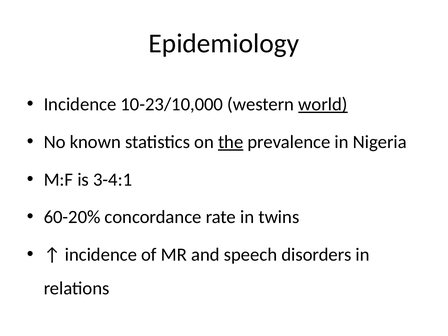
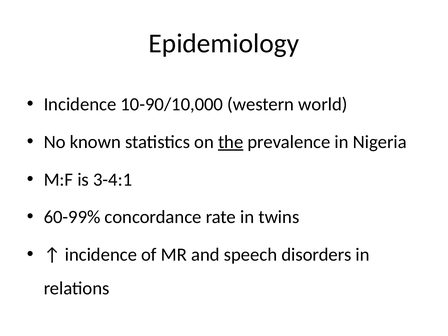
10-23/10,000: 10-23/10,000 -> 10-90/10,000
world underline: present -> none
60-20%: 60-20% -> 60-99%
